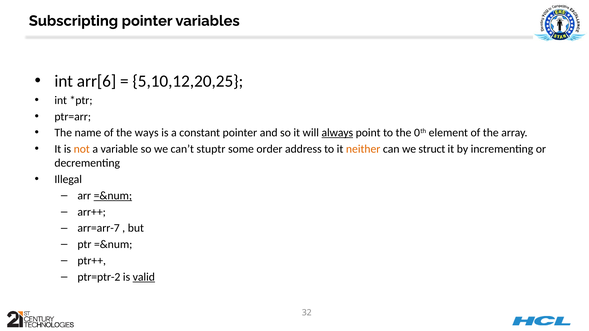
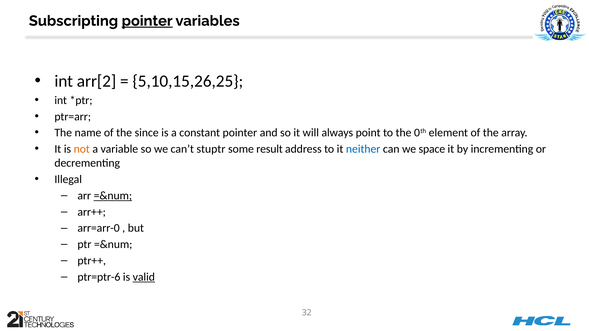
pointer at (147, 21) underline: none -> present
arr[6: arr[6 -> arr[2
5,10,12,20,25: 5,10,12,20,25 -> 5,10,15,26,25
ways: ways -> since
always underline: present -> none
order: order -> result
neither colour: orange -> blue
struct: struct -> space
arr=arr-7: arr=arr-7 -> arr=arr-0
ptr=ptr-2: ptr=ptr-2 -> ptr=ptr-6
